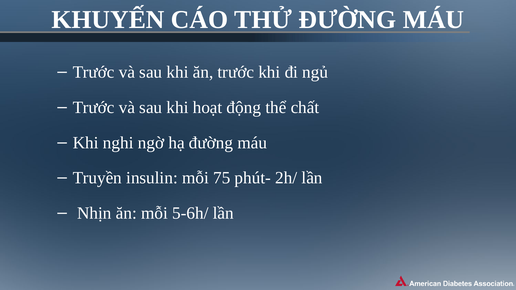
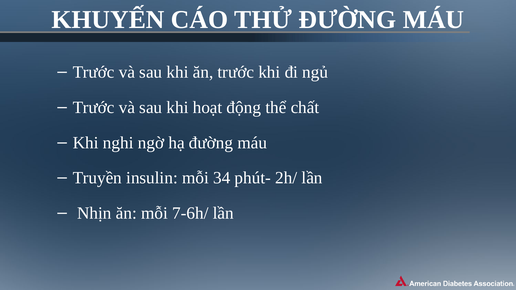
75: 75 -> 34
5-6h/: 5-6h/ -> 7-6h/
